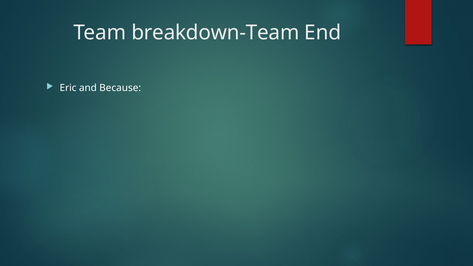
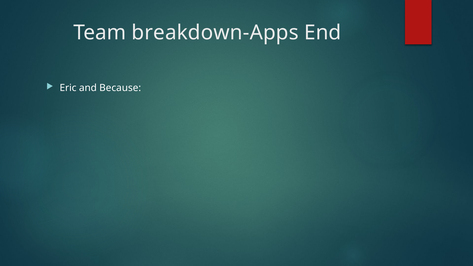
breakdown-Team: breakdown-Team -> breakdown-Apps
